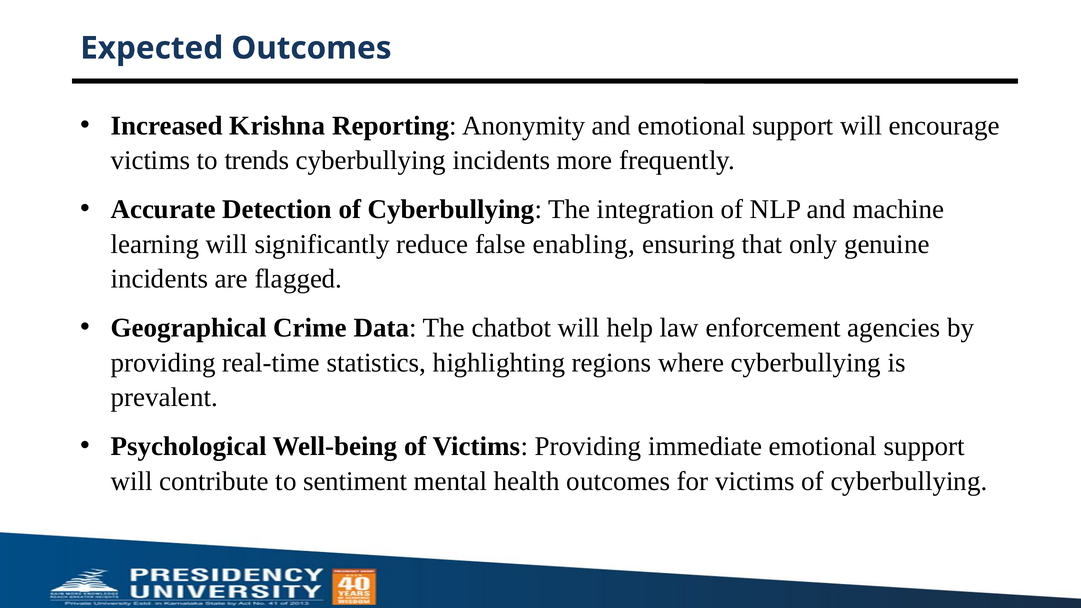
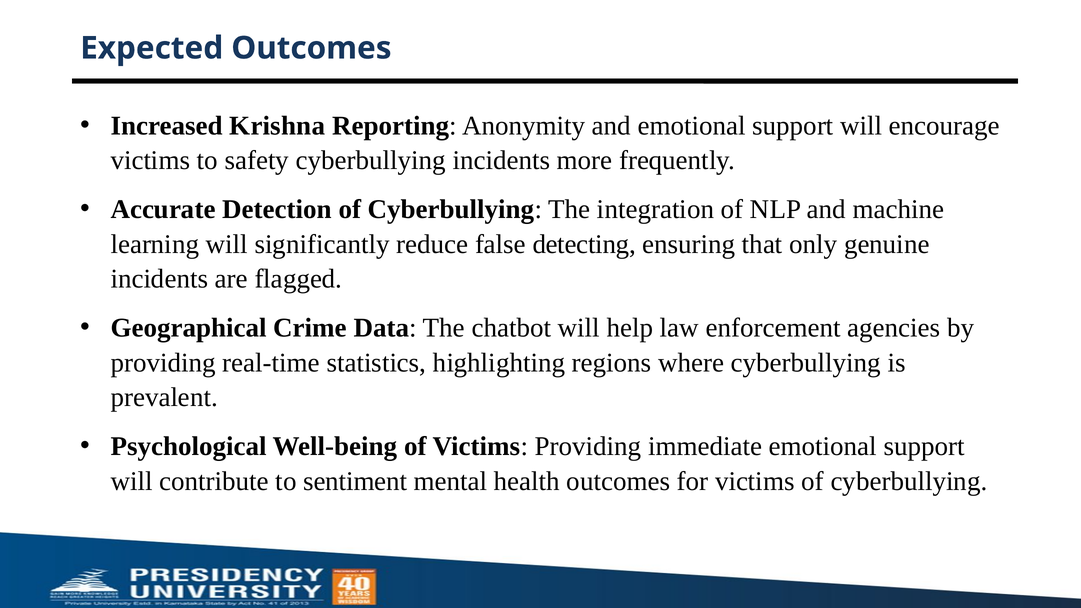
trends: trends -> safety
enabling: enabling -> detecting
